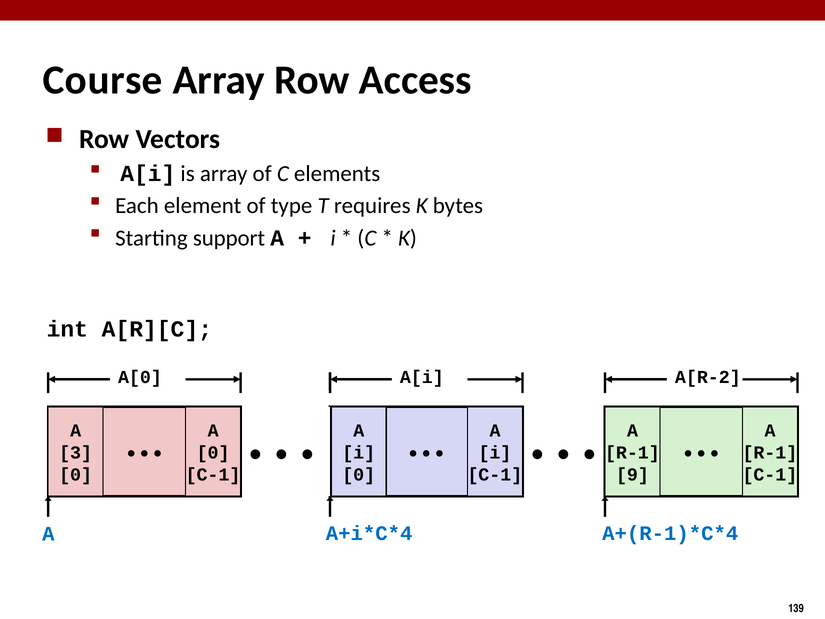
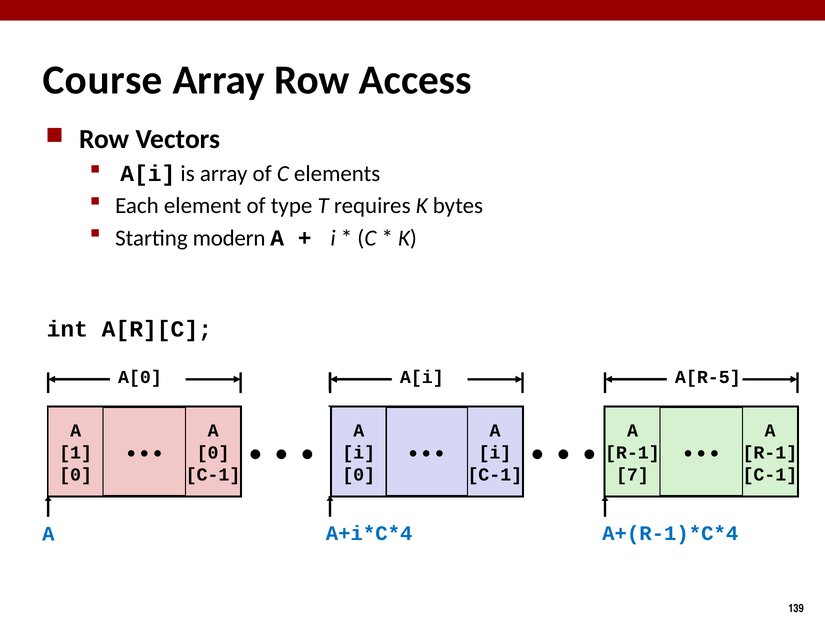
support: support -> modern
A[R-2: A[R-2 -> A[R-5
3: 3 -> 1
9: 9 -> 7
